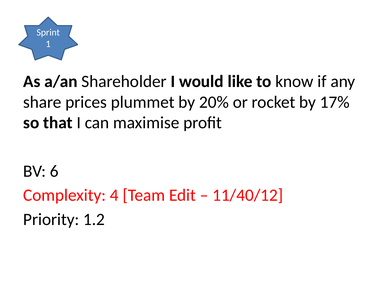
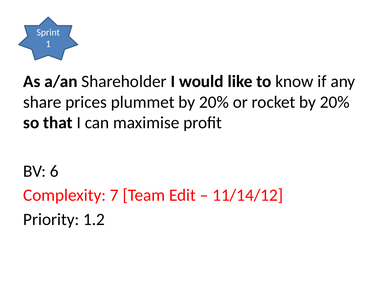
rocket by 17%: 17% -> 20%
4: 4 -> 7
11/40/12: 11/40/12 -> 11/14/12
